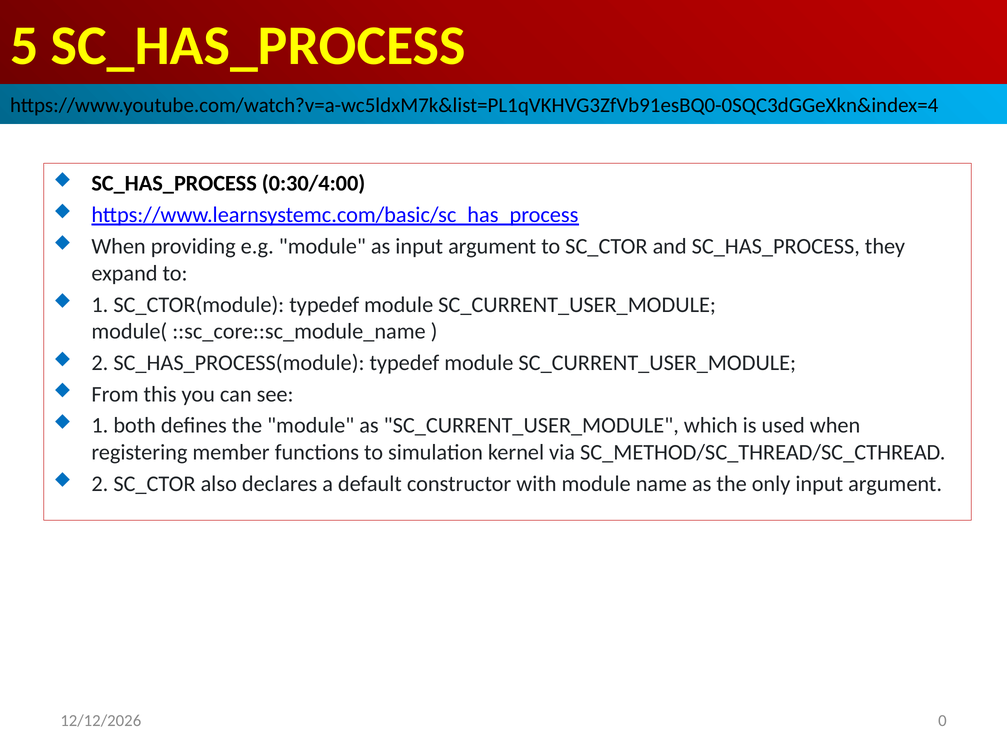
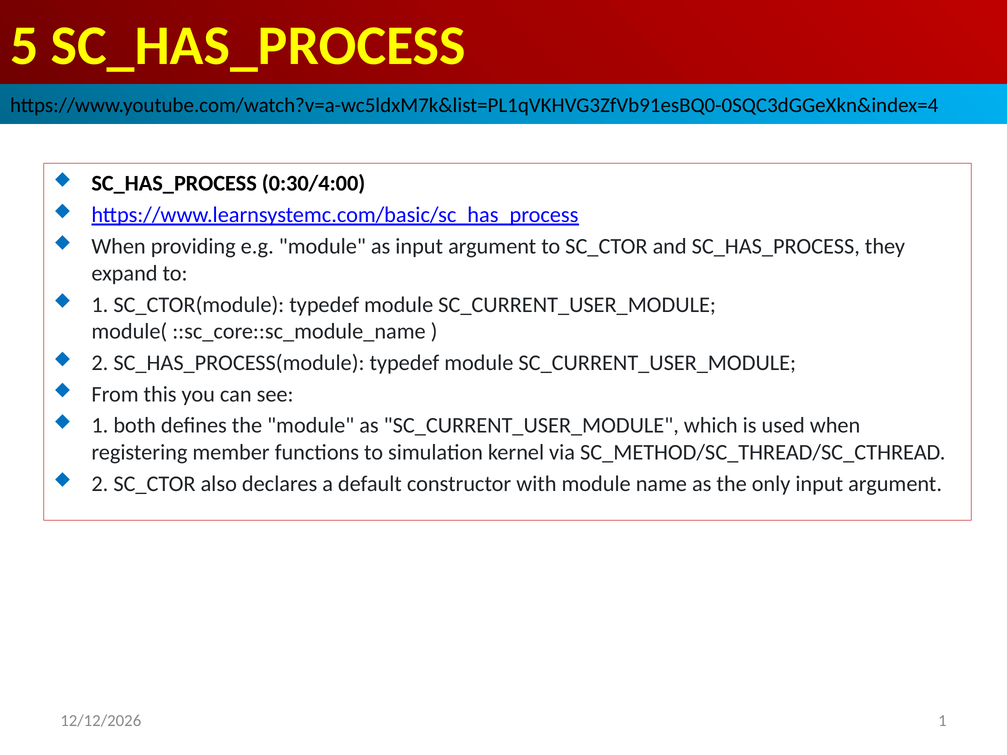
0 at (942, 721): 0 -> 1
